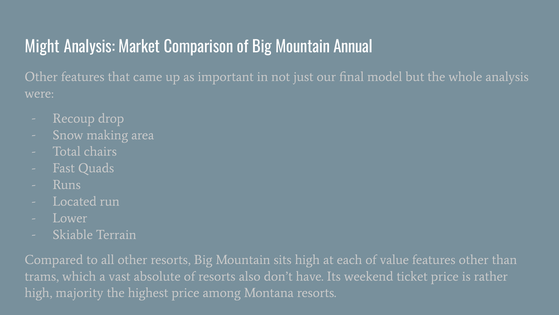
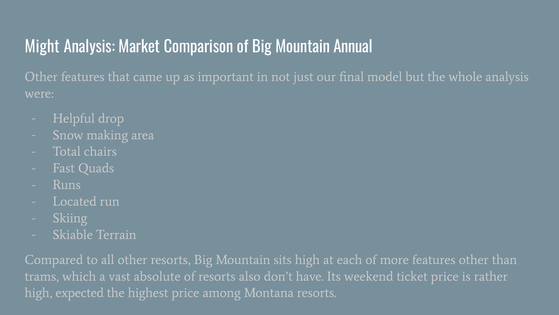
Recoup: Recoup -> Helpful
Lower: Lower -> Skiing
value: value -> more
majority: majority -> expected
